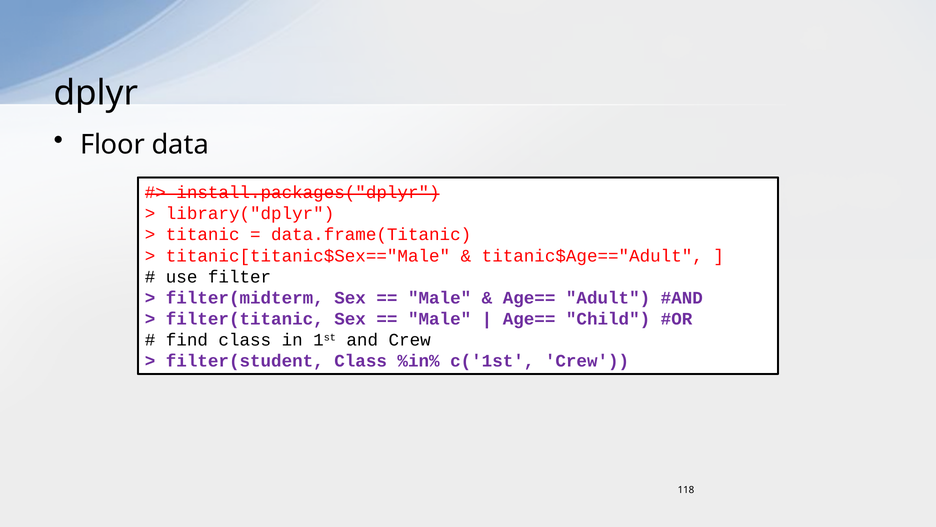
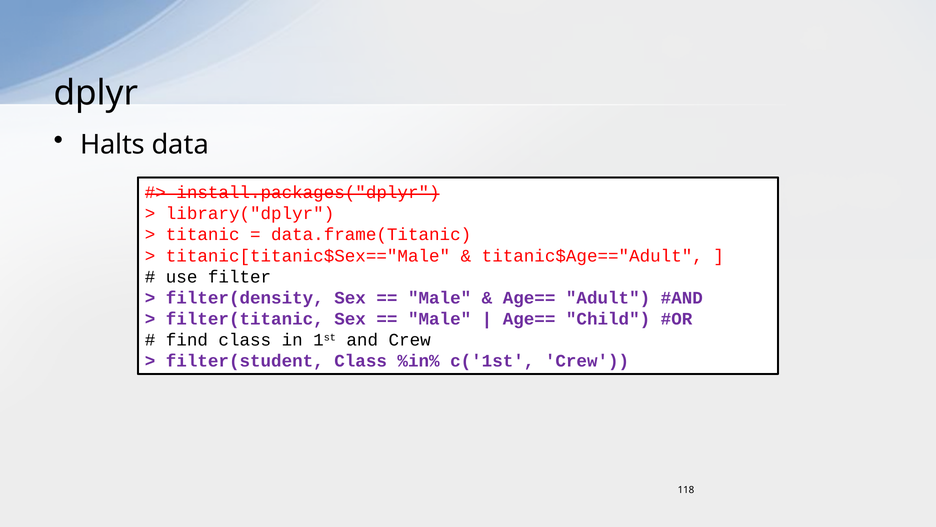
Floor: Floor -> Halts
filter(midterm: filter(midterm -> filter(density
